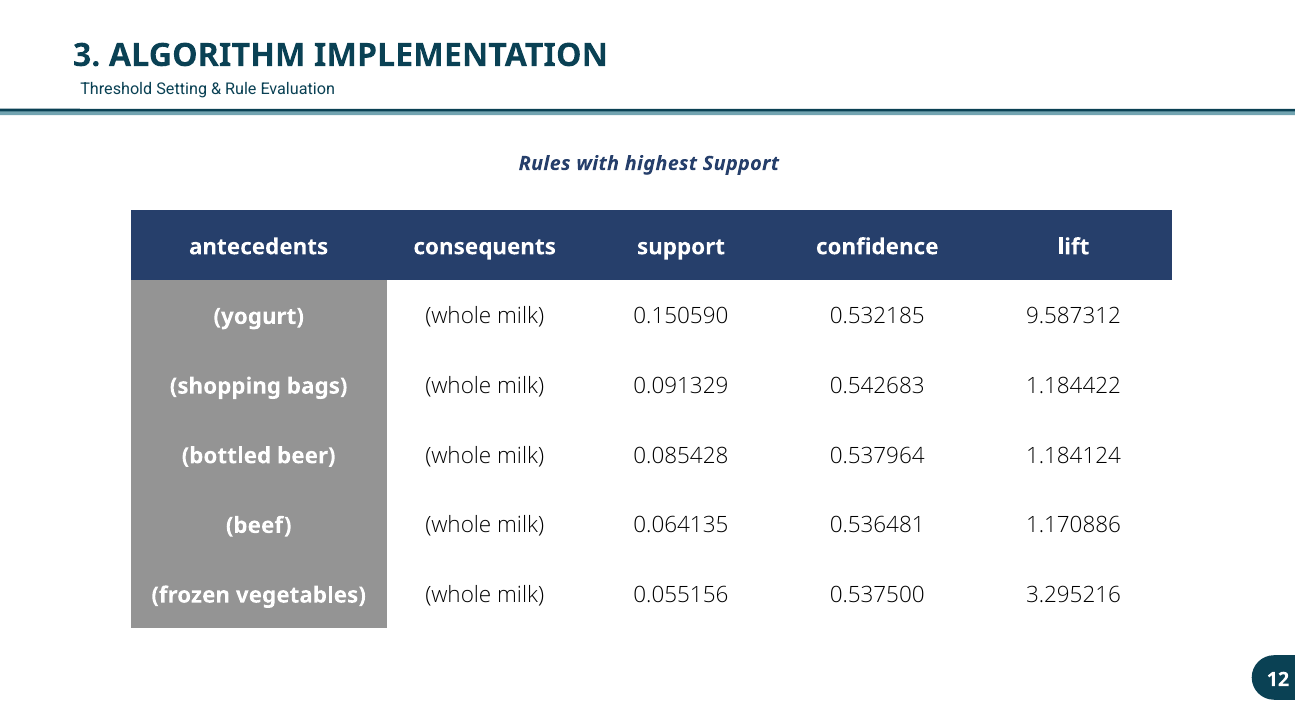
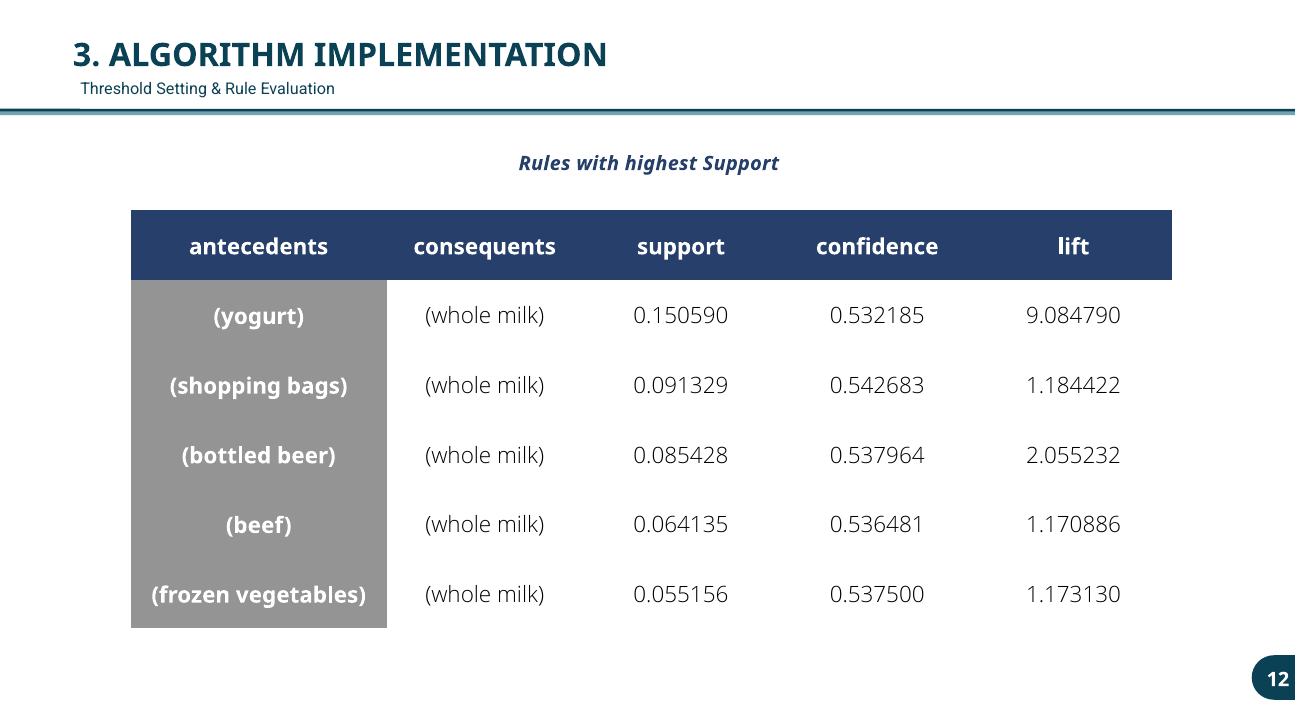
9.587312: 9.587312 -> 9.084790
1.184124: 1.184124 -> 2.055232
3.295216: 3.295216 -> 1.173130
